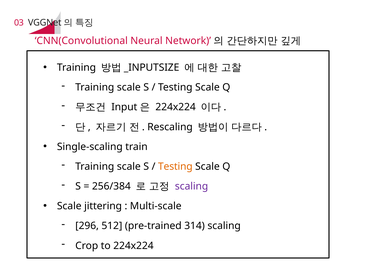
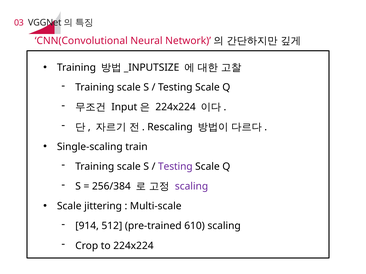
Testing at (175, 167) colour: orange -> purple
296: 296 -> 914
314: 314 -> 610
